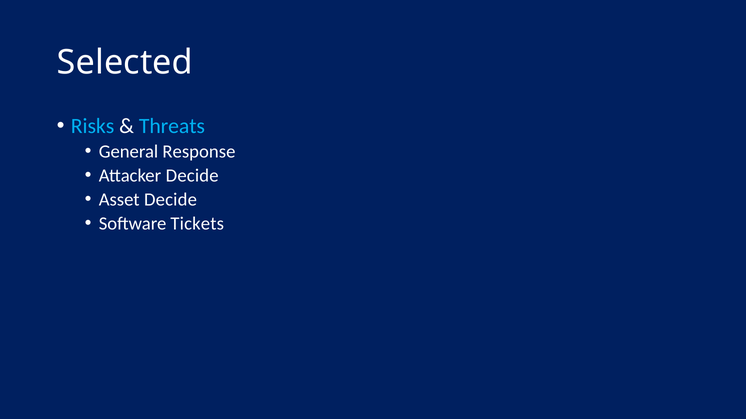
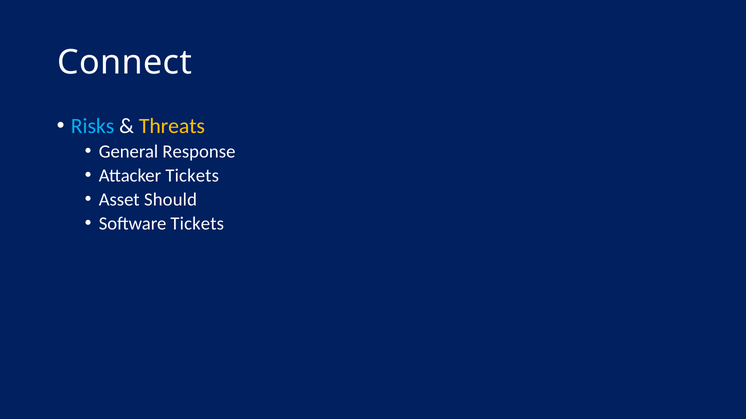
Selected: Selected -> Connect
Threats colour: light blue -> yellow
Attacker Decide: Decide -> Tickets
Asset Decide: Decide -> Should
